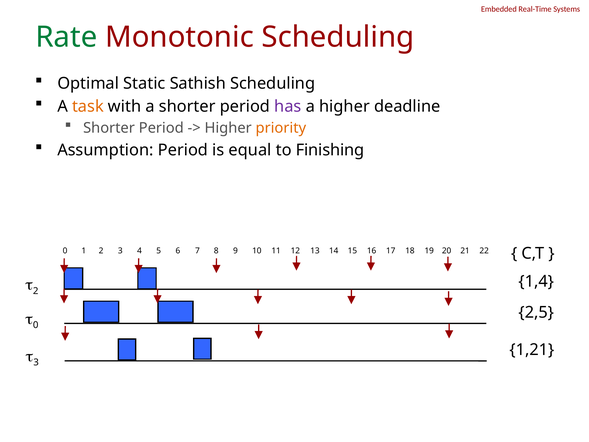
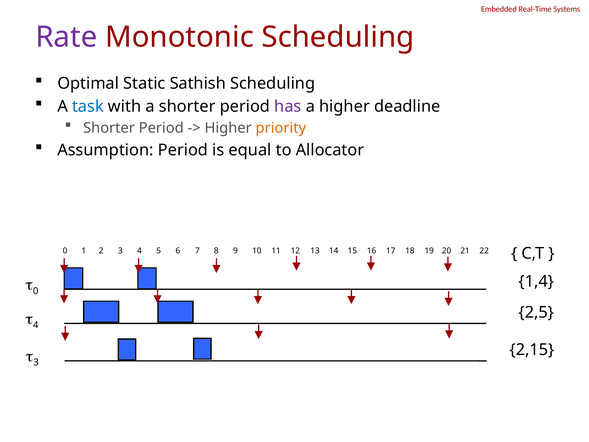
Rate colour: green -> purple
task colour: orange -> blue
Finishing: Finishing -> Allocator
2 at (36, 291): 2 -> 0
0 at (36, 325): 0 -> 4
1,21: 1,21 -> 2,15
